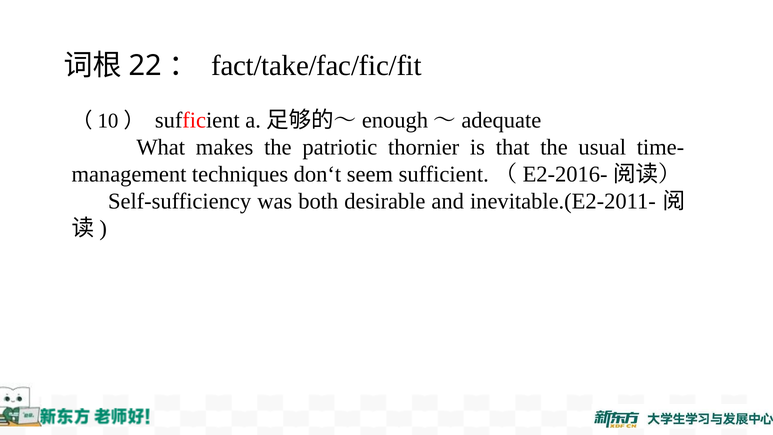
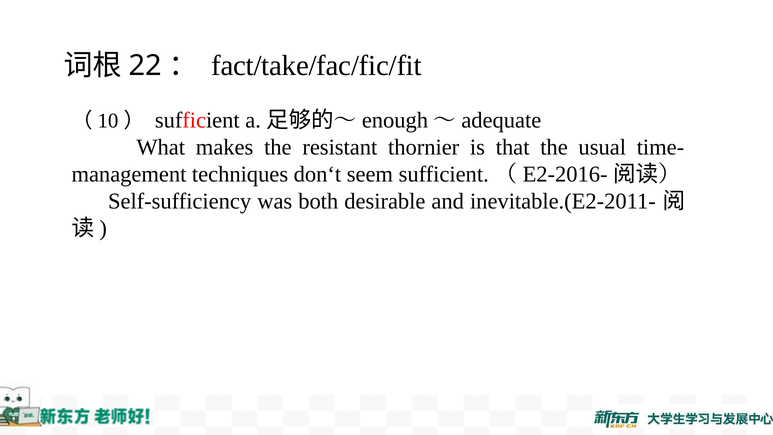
patriotic: patriotic -> resistant
